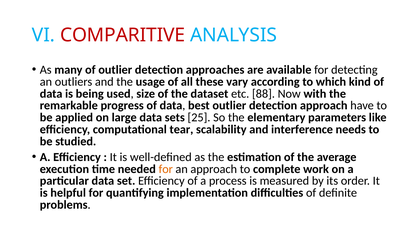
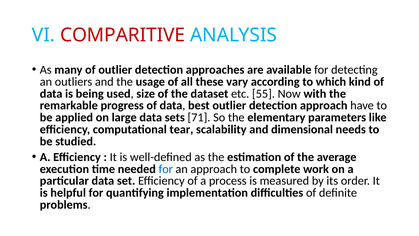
88: 88 -> 55
25: 25 -> 71
interference: interference -> dimensional
for at (166, 169) colour: orange -> blue
